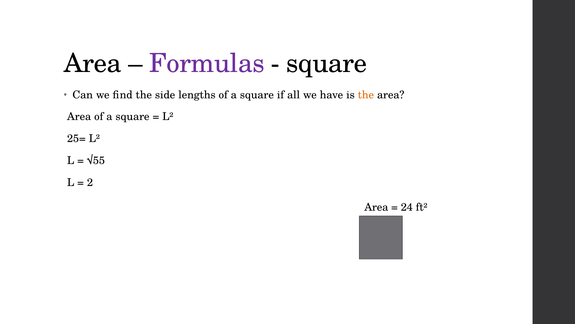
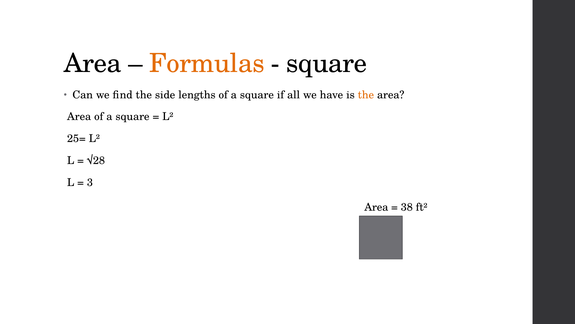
Formulas colour: purple -> orange
√55: √55 -> √28
2: 2 -> 3
24: 24 -> 38
